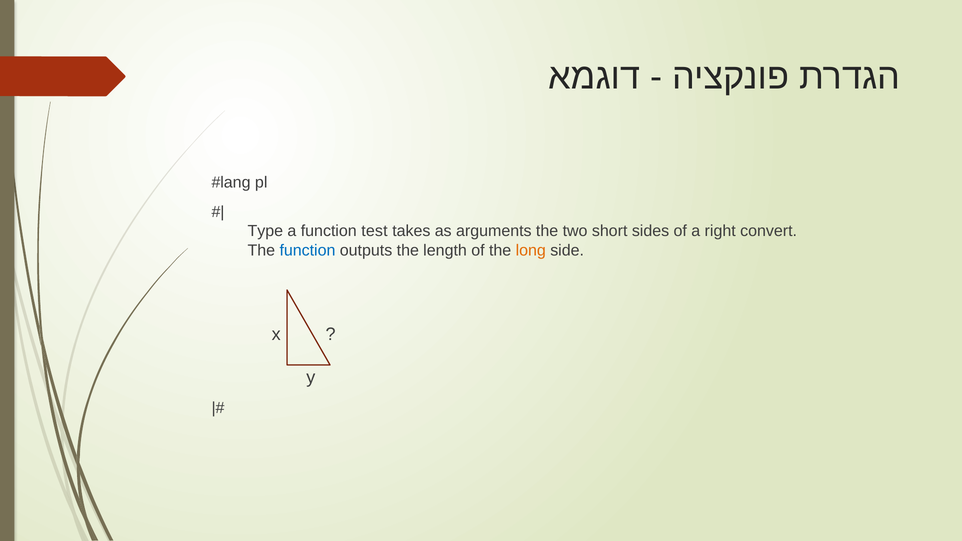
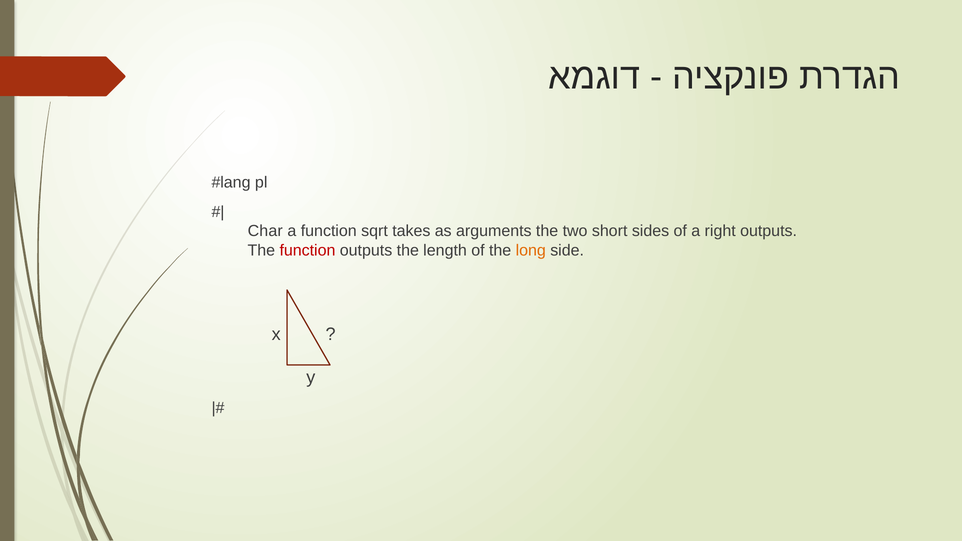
Type: Type -> Char
test: test -> sqrt
right convert: convert -> outputs
function at (307, 250) colour: blue -> red
